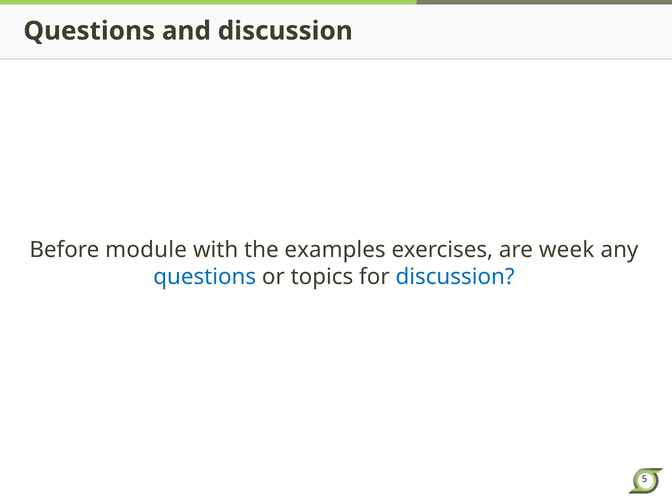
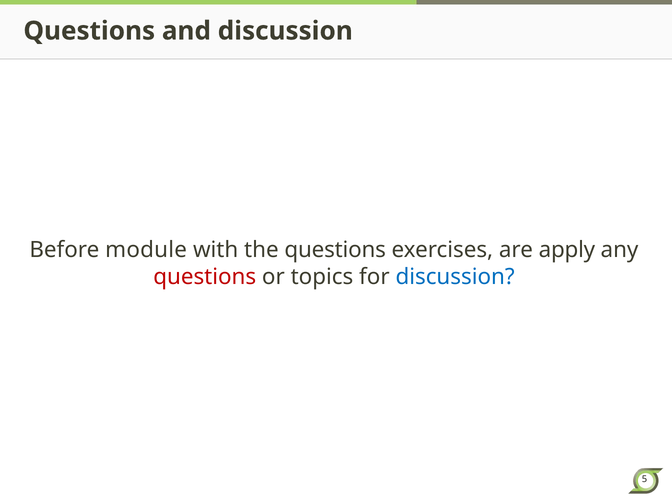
the examples: examples -> questions
week: week -> apply
questions at (205, 277) colour: blue -> red
